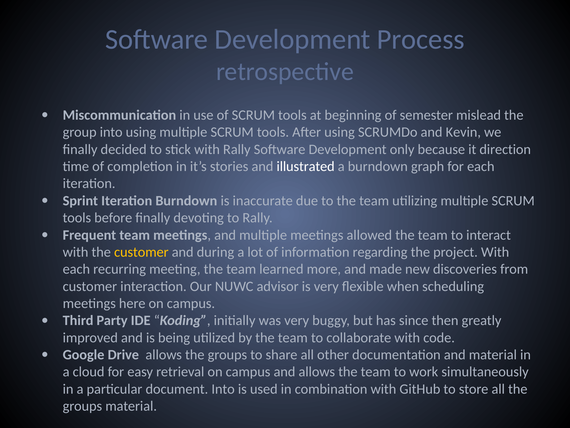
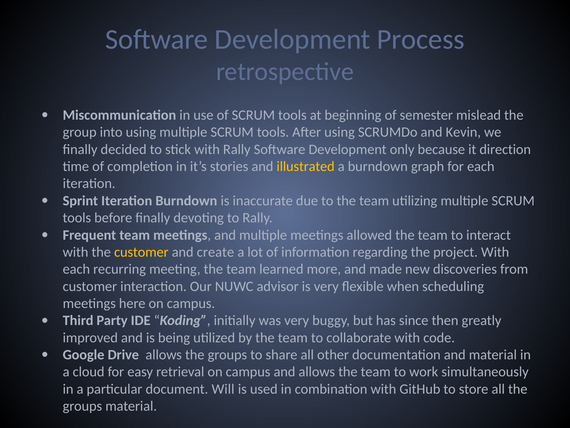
illustrated colour: white -> yellow
during: during -> create
document Into: Into -> Will
